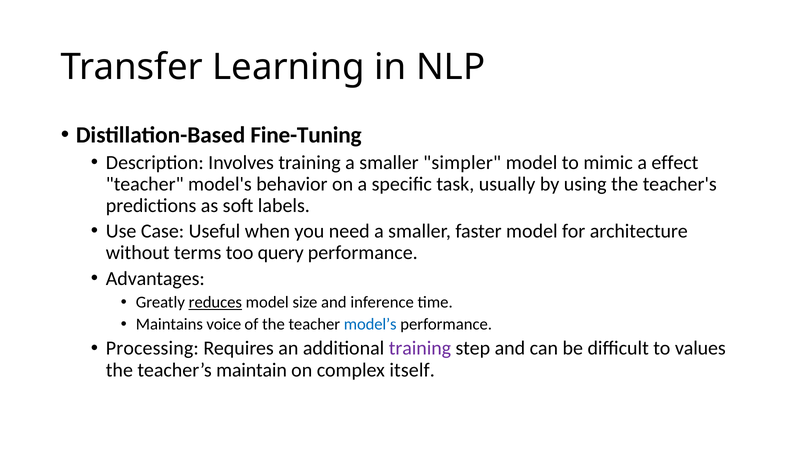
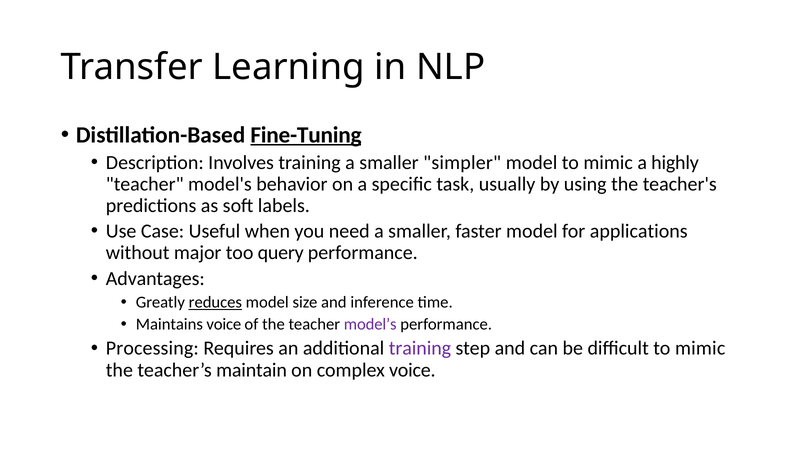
Fine-Tuning underline: none -> present
effect: effect -> highly
architecture: architecture -> applications
terms: terms -> major
model’s colour: blue -> purple
difficult to values: values -> mimic
complex itself: itself -> voice
